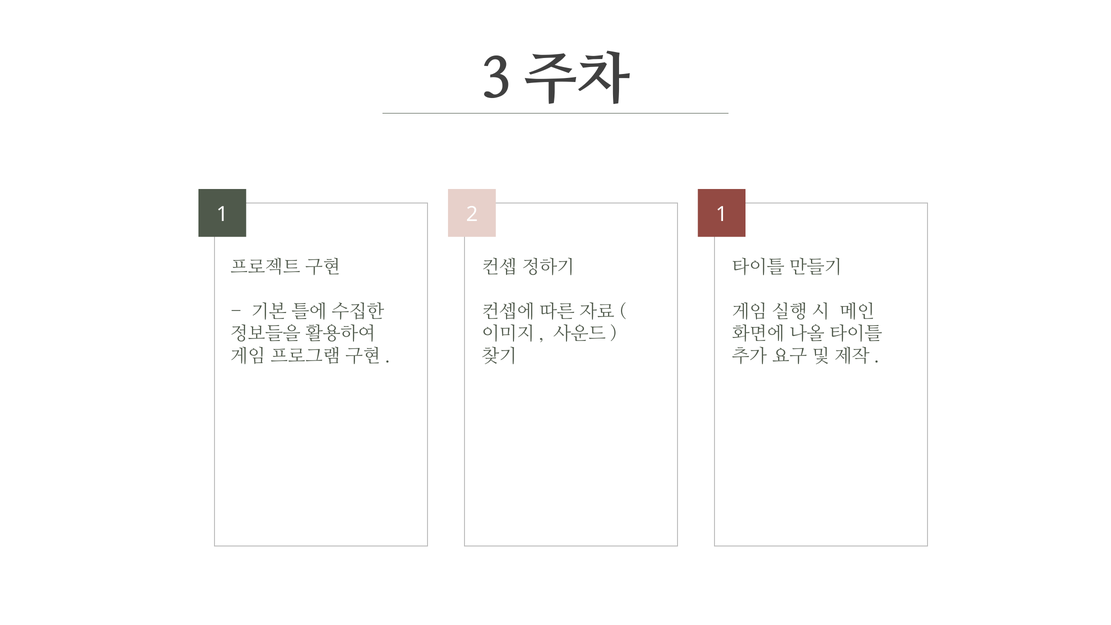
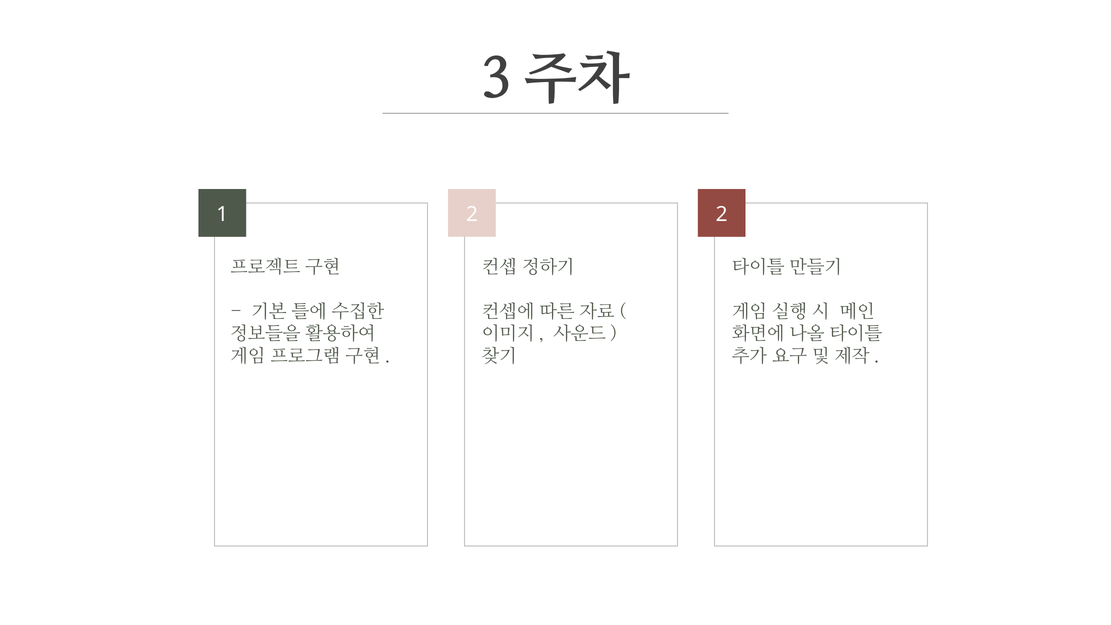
2 1: 1 -> 2
